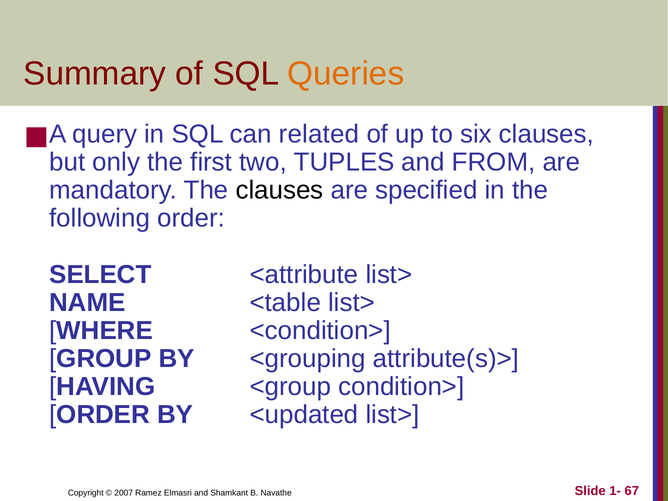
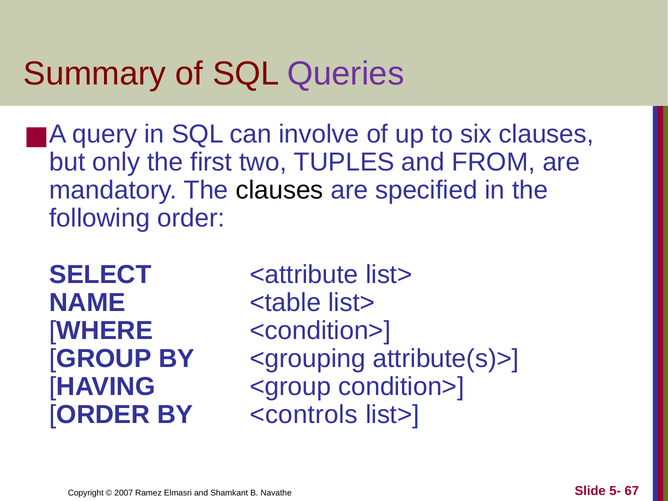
Queries colour: orange -> purple
related: related -> involve
<updated: <updated -> <controls
1-: 1- -> 5-
